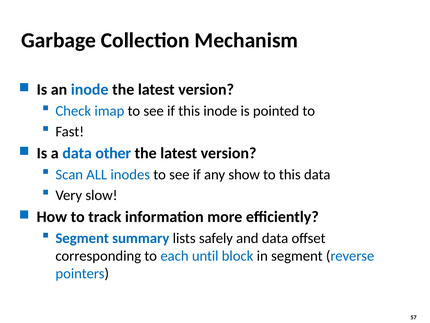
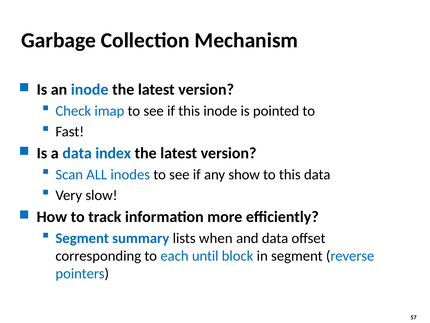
other: other -> index
safely: safely -> when
